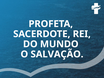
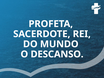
SALVAÇÃO: SALVAÇÃO -> DESCANSO
